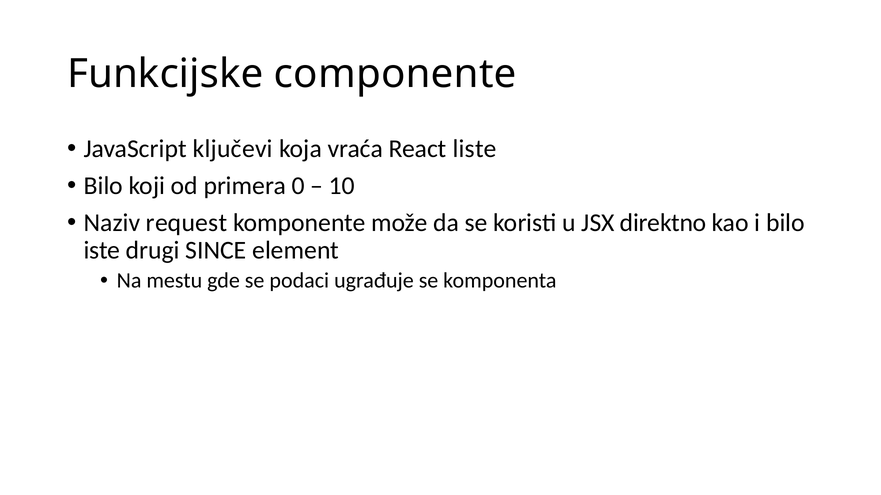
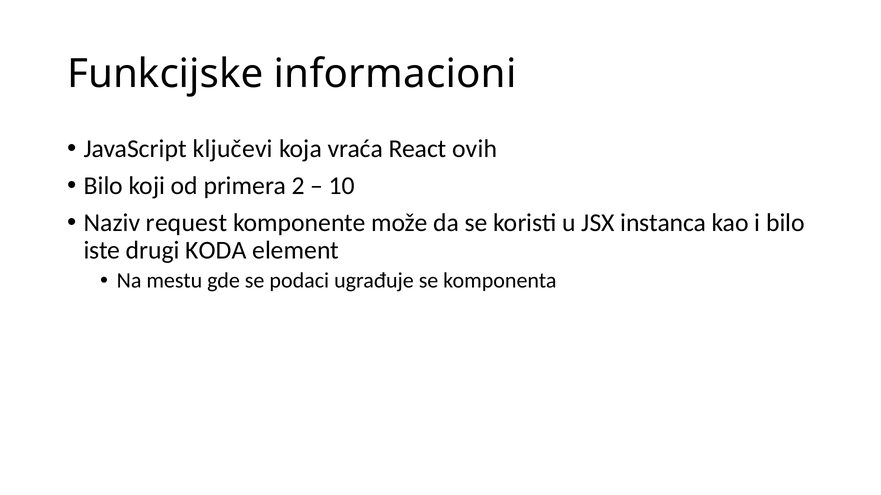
componente: componente -> informacioni
liste: liste -> ovih
0: 0 -> 2
direktno: direktno -> instanca
SINCE: SINCE -> KODA
